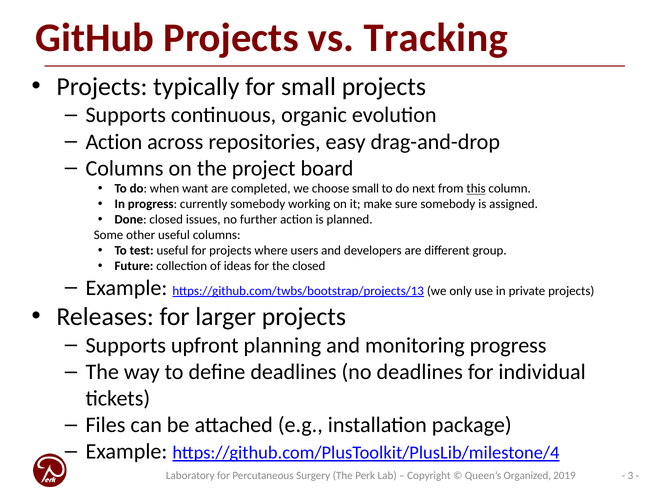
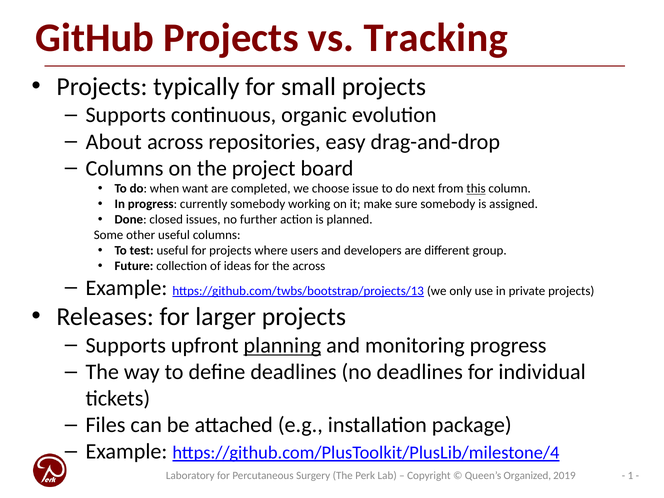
Action at (114, 142): Action -> About
choose small: small -> issue
the closed: closed -> across
planning underline: none -> present
3: 3 -> 1
